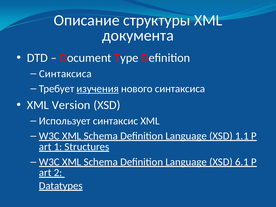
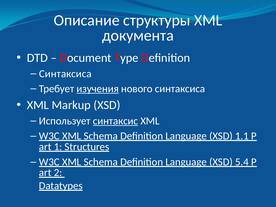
Version: Version -> Markup
синтаксис underline: none -> present
6.1: 6.1 -> 5.4
